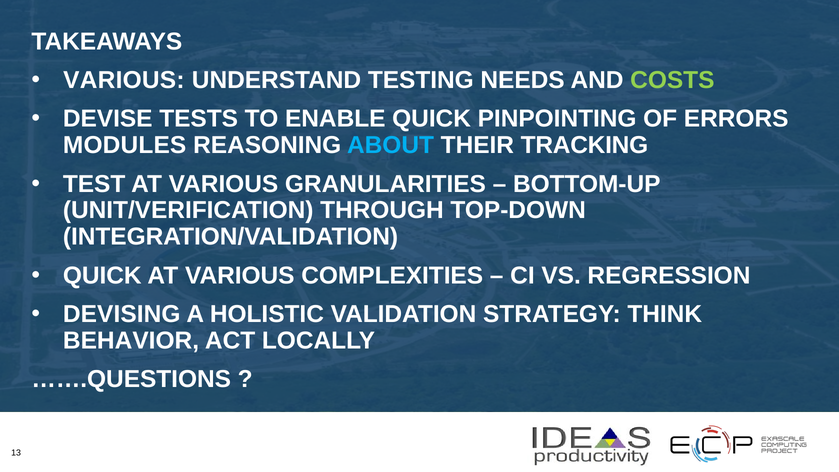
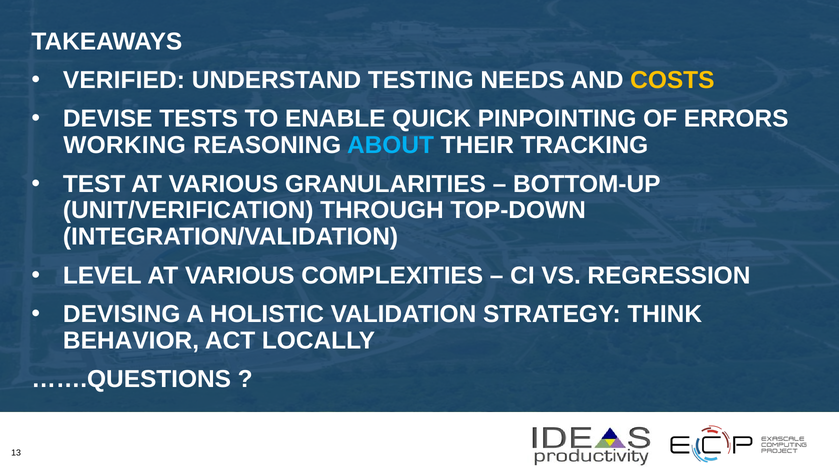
VARIOUS at (124, 80): VARIOUS -> VERIFIED
COSTS colour: light green -> yellow
MODULES: MODULES -> WORKING
QUICK at (102, 276): QUICK -> LEVEL
